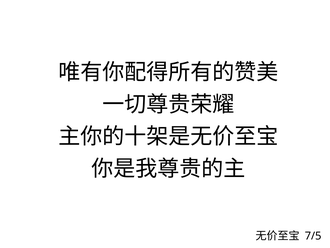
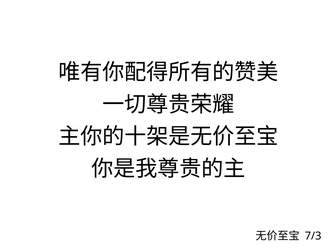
7/5: 7/5 -> 7/3
